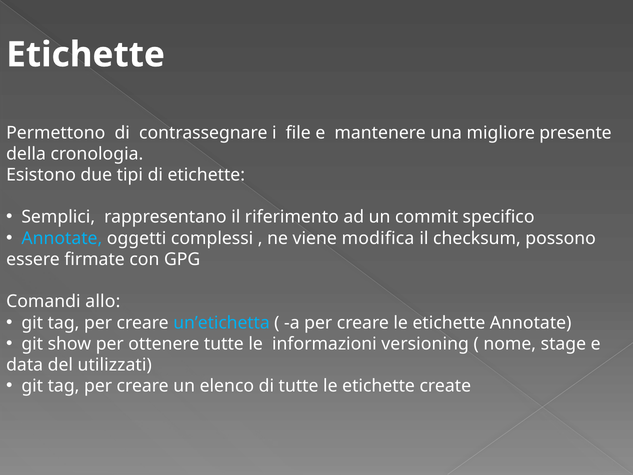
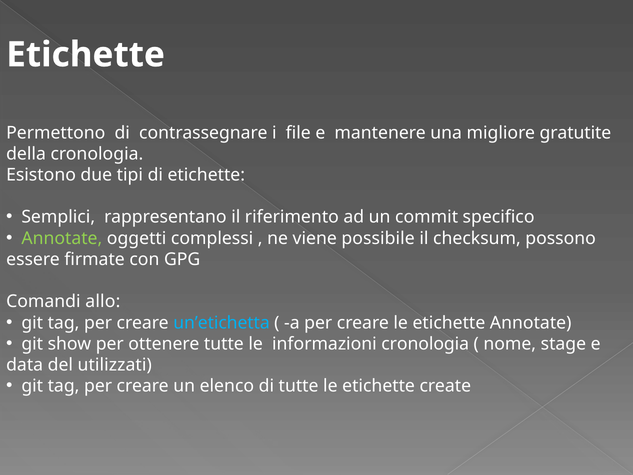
presente: presente -> gratutite
Annotate at (62, 238) colour: light blue -> light green
modifica: modifica -> possibile
informazioni versioning: versioning -> cronologia
